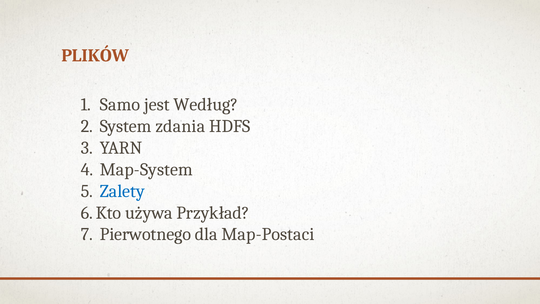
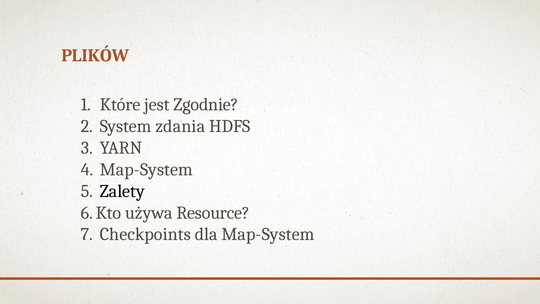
Samo: Samo -> Które
Według: Według -> Zgodnie
Zalety colour: blue -> black
Przykład: Przykład -> Resource
Pierwotnego: Pierwotnego -> Checkpoints
dla Map-Postaci: Map-Postaci -> Map-System
